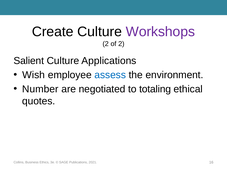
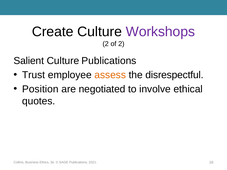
Culture Applications: Applications -> Publications
Wish: Wish -> Trust
assess colour: blue -> orange
environment: environment -> disrespectful
Number: Number -> Position
totaling: totaling -> involve
